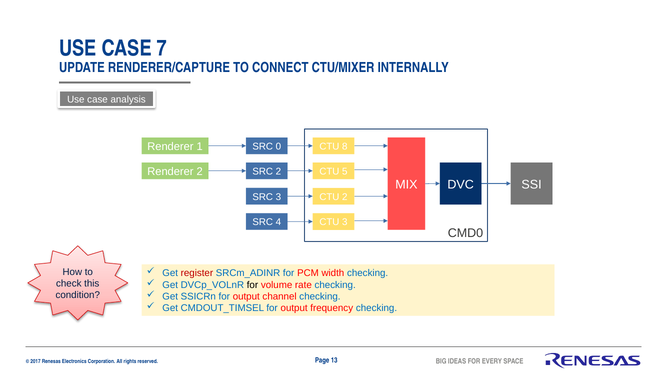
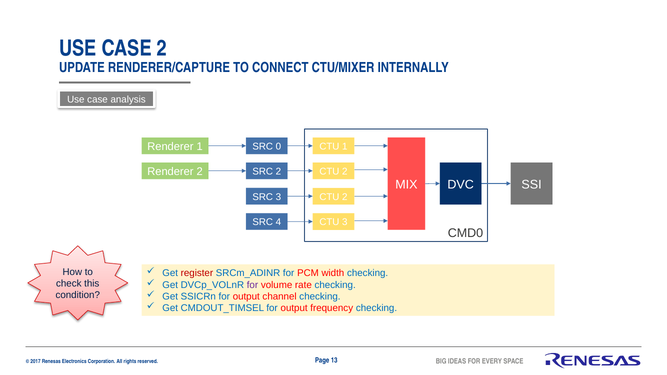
CASE 7: 7 -> 2
CTU 8: 8 -> 1
5 at (345, 172): 5 -> 2
for at (252, 285) colour: black -> purple
